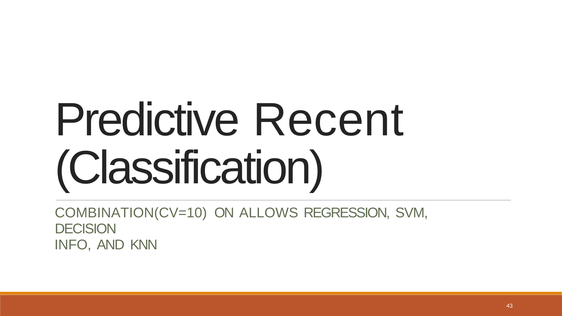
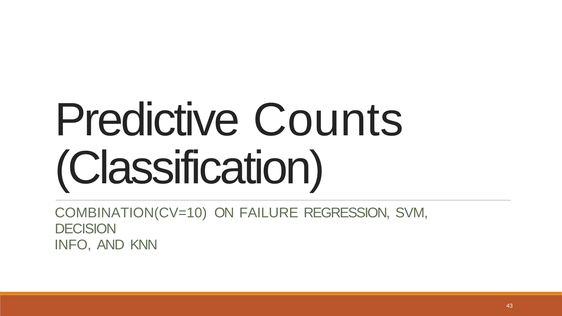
Recent: Recent -> Counts
ALLOWS: ALLOWS -> FAILURE
